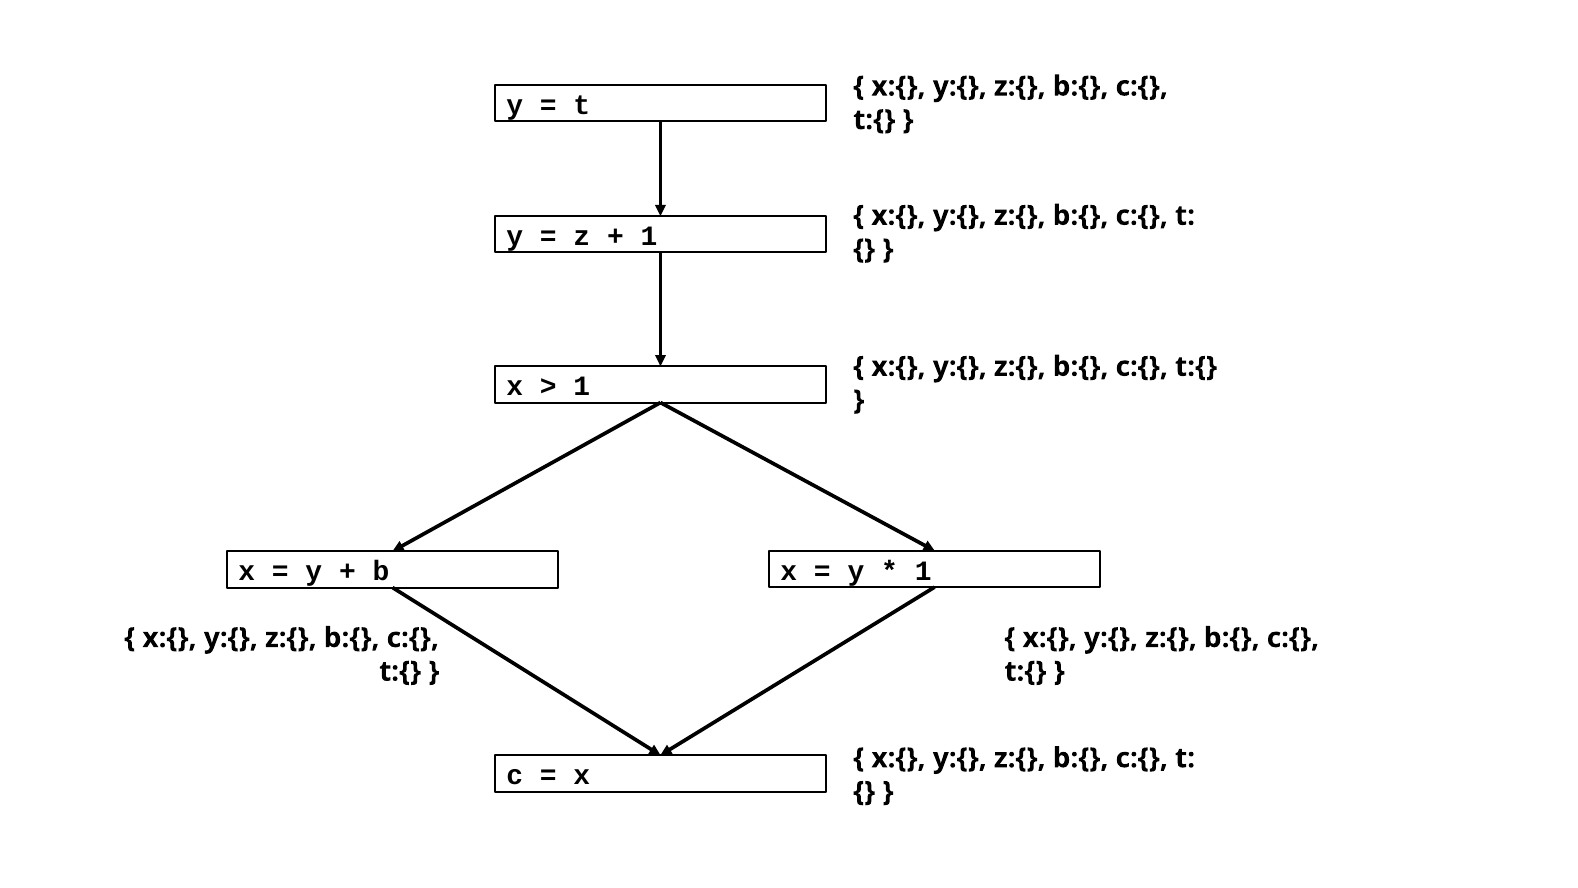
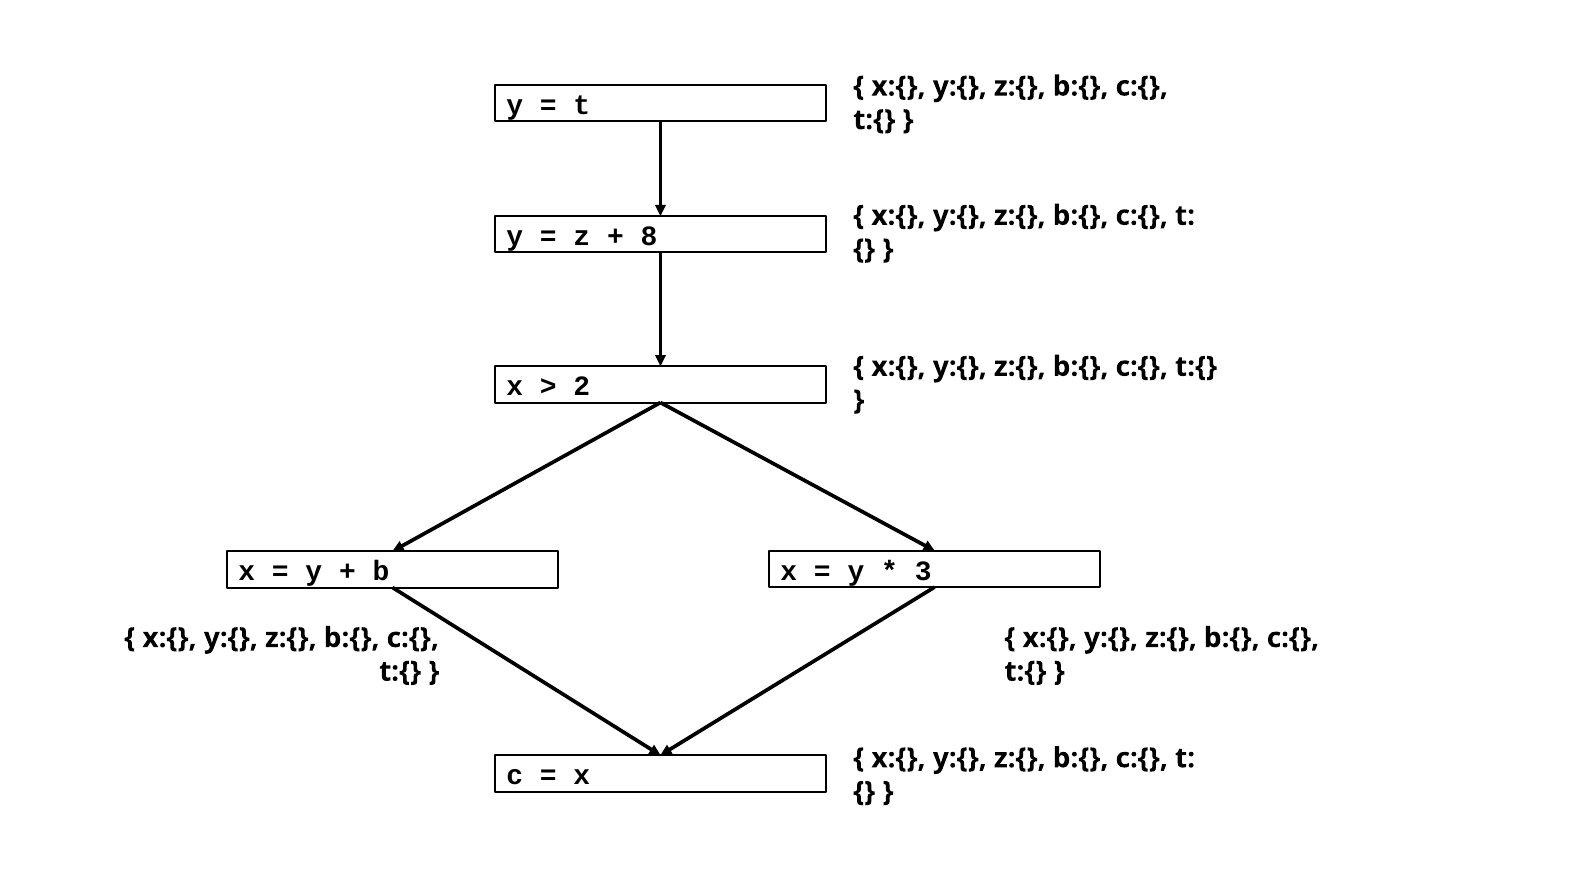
1 at (649, 236): 1 -> 8
1 at (582, 386): 1 -> 2
1 at (923, 571): 1 -> 3
